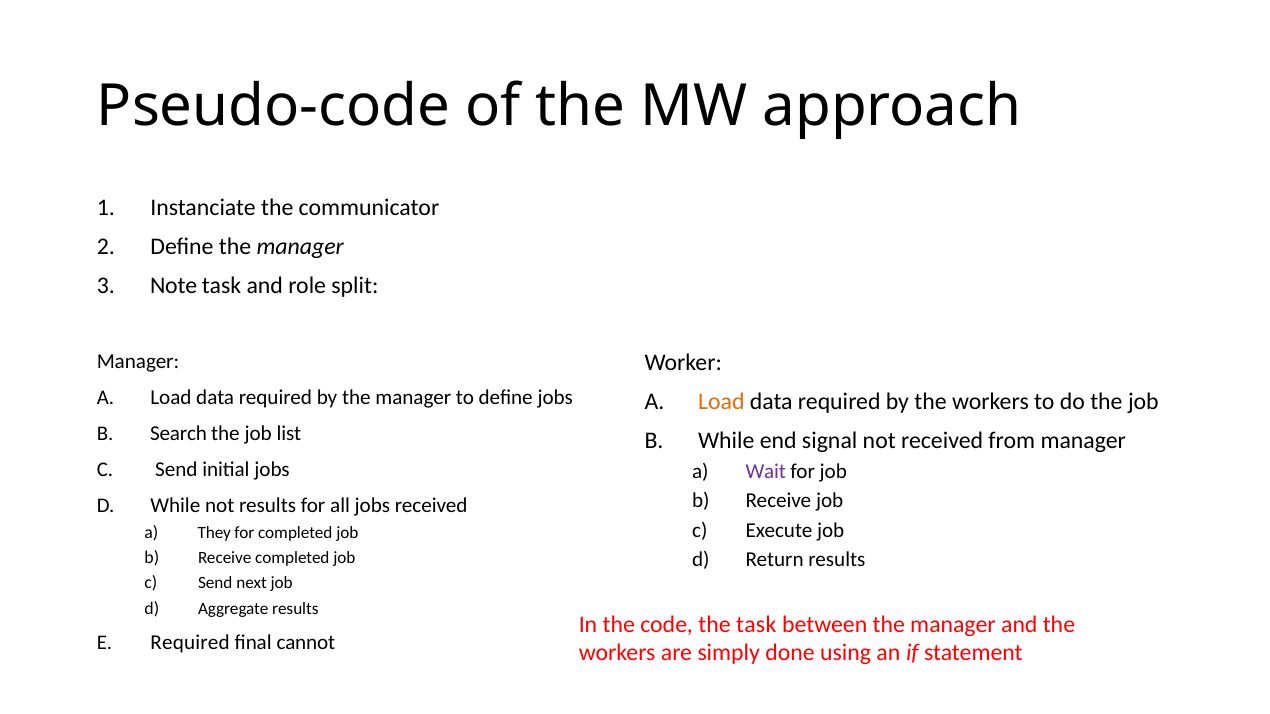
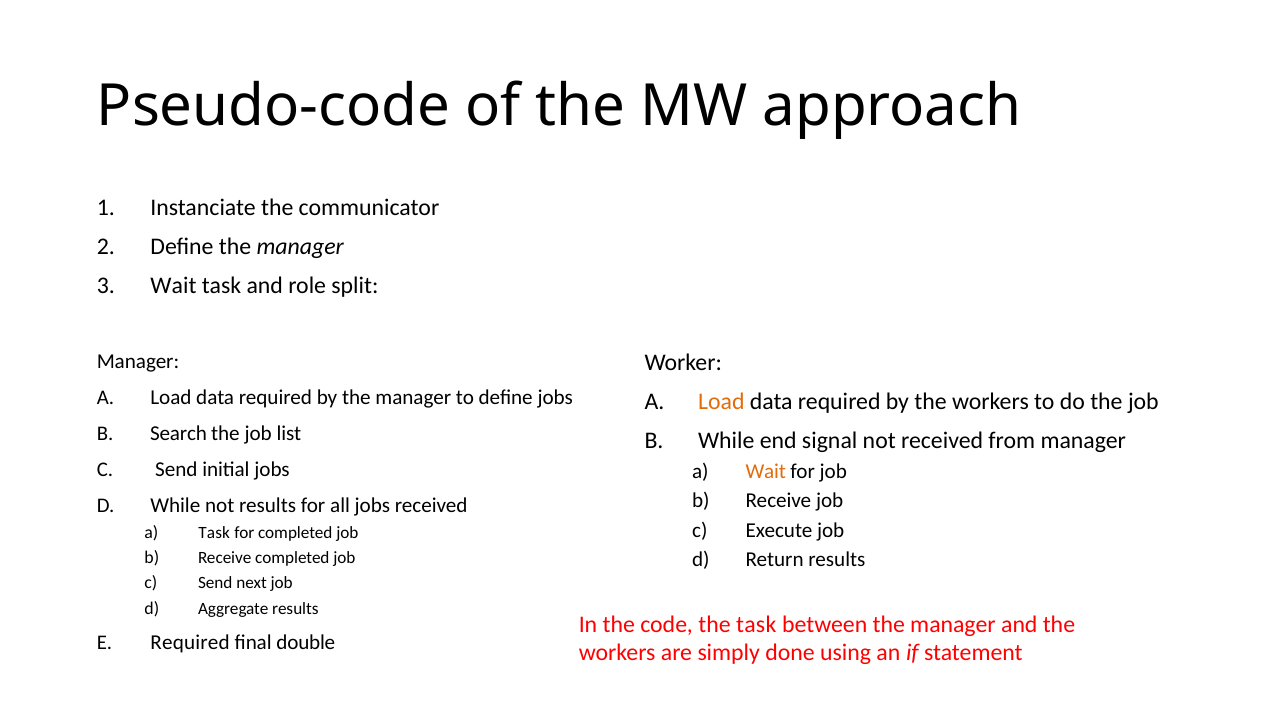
Note at (174, 286): Note -> Wait
Wait at (766, 472) colour: purple -> orange
They at (214, 533): They -> Task
cannot: cannot -> double
